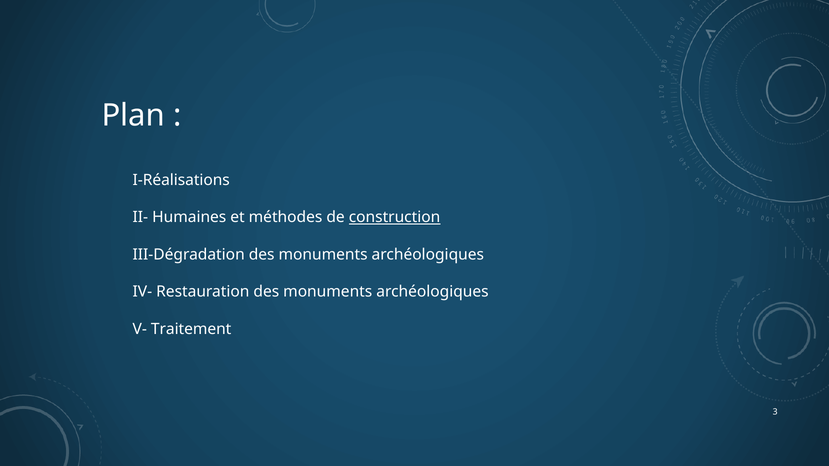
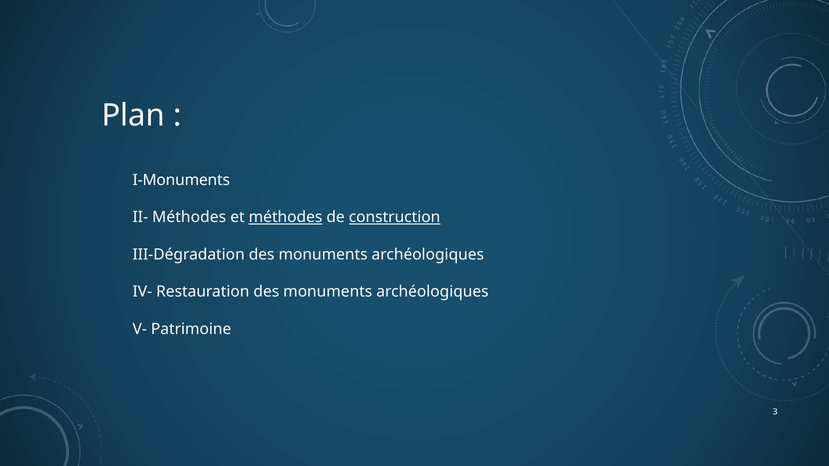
I-Réalisations: I-Réalisations -> I-Monuments
II- Humaines: Humaines -> Méthodes
méthodes at (286, 217) underline: none -> present
Traitement: Traitement -> Patrimoine
